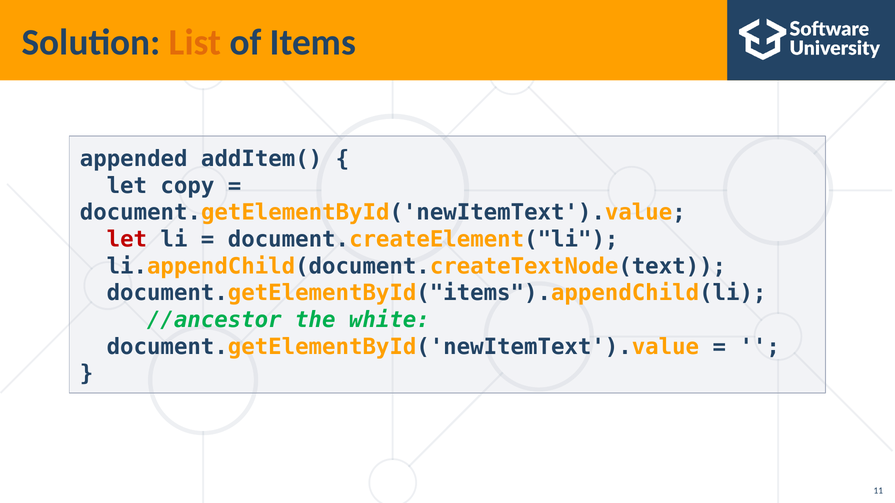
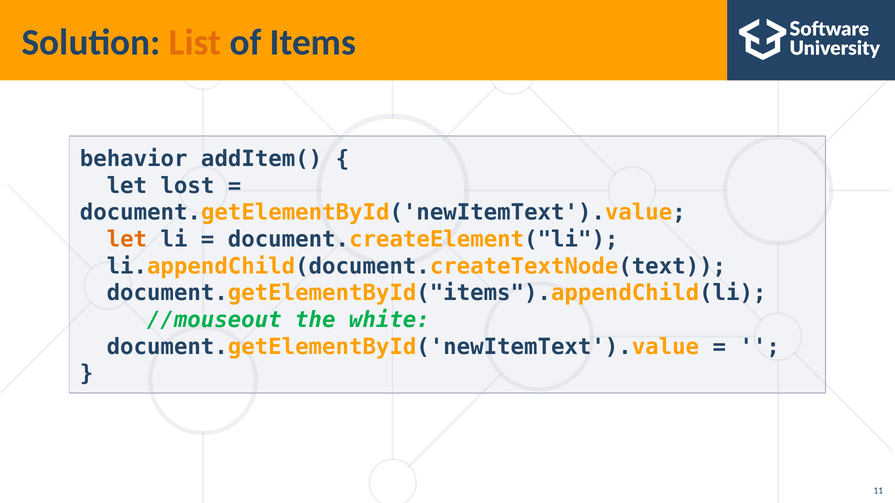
appended: appended -> behavior
copy: copy -> lost
let at (127, 240) colour: red -> orange
//ancestor: //ancestor -> //mouseout
